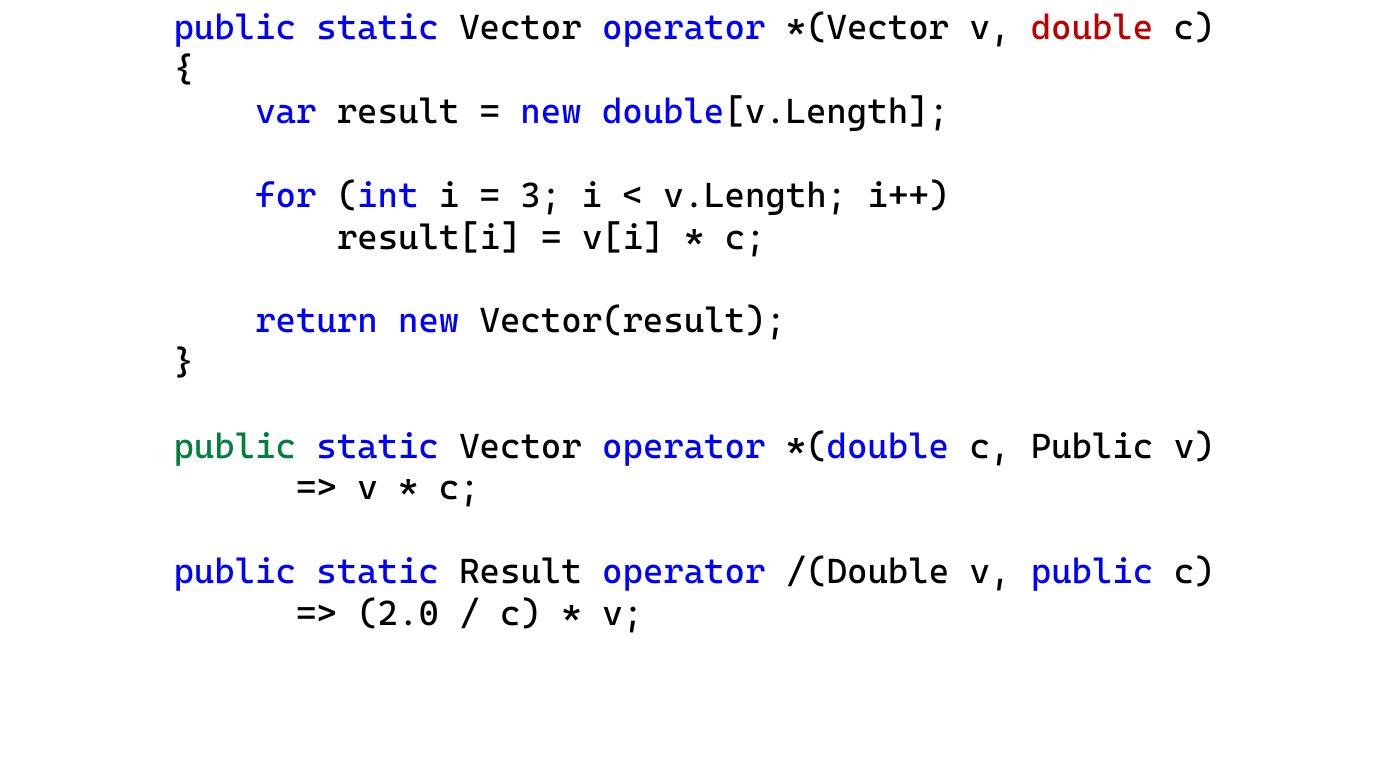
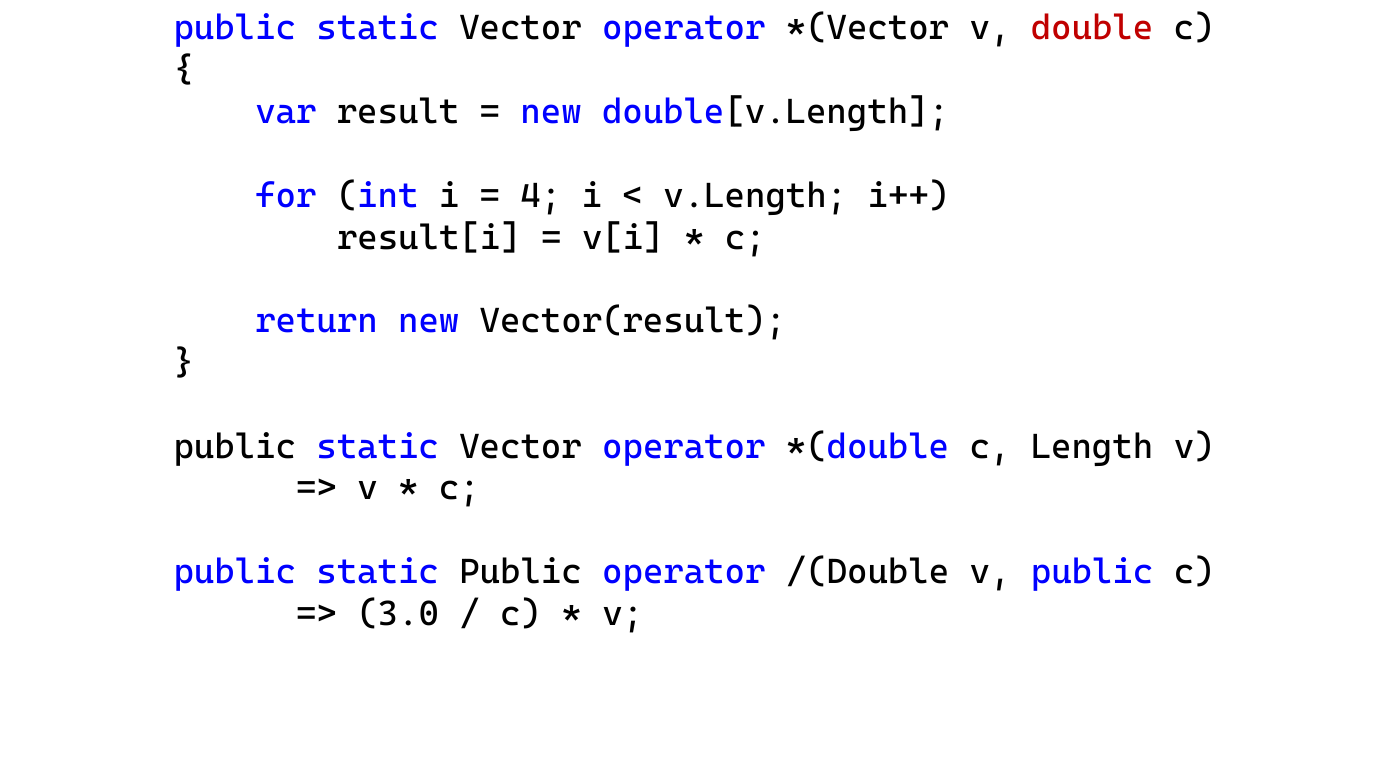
3: 3 -> 4
public at (235, 447) colour: green -> black
Public at (1092, 447): Public -> Length
static Result: Result -> Public
2.0: 2.0 -> 3.0
